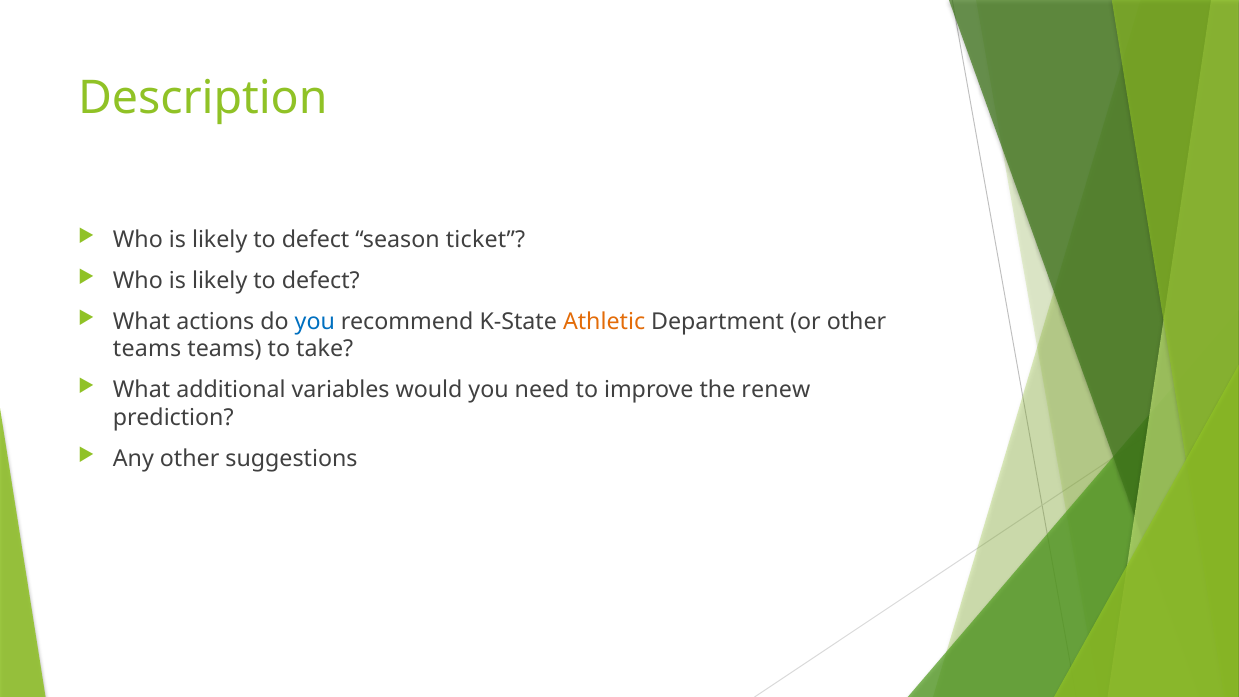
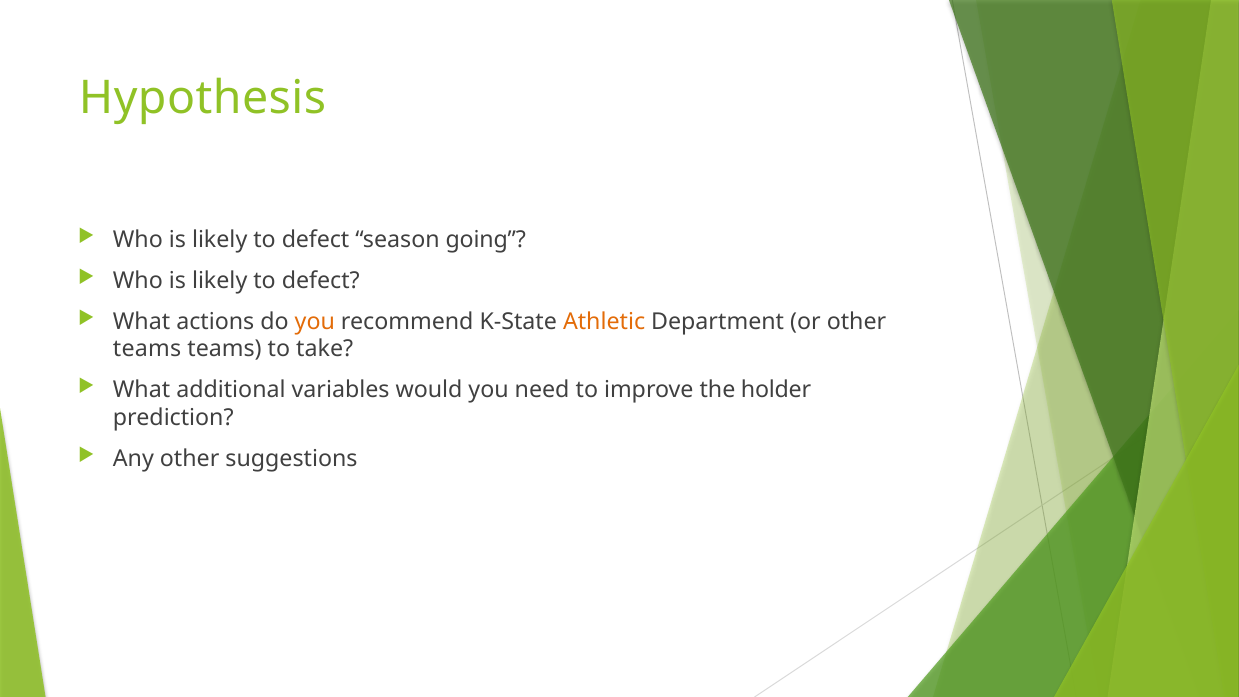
Description: Description -> Hypothesis
ticket: ticket -> going
you at (315, 321) colour: blue -> orange
renew: renew -> holder
